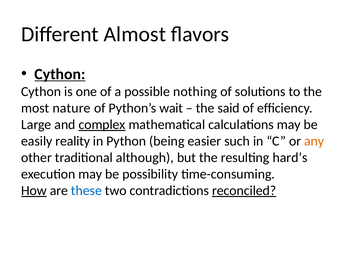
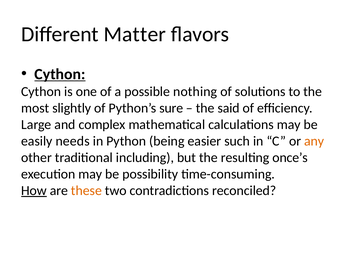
Almost: Almost -> Matter
nature: nature -> slightly
wait: wait -> sure
complex underline: present -> none
reality: reality -> needs
although: although -> including
hard’s: hard’s -> once’s
these colour: blue -> orange
reconciled underline: present -> none
